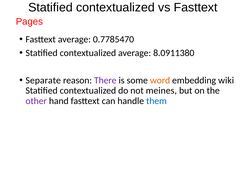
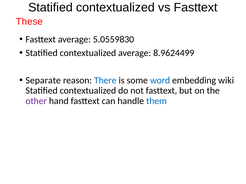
Pages: Pages -> These
0.7785470: 0.7785470 -> 5.0559830
8.0911380: 8.0911380 -> 8.9624499
There colour: purple -> blue
word colour: orange -> blue
not meines: meines -> fasttext
